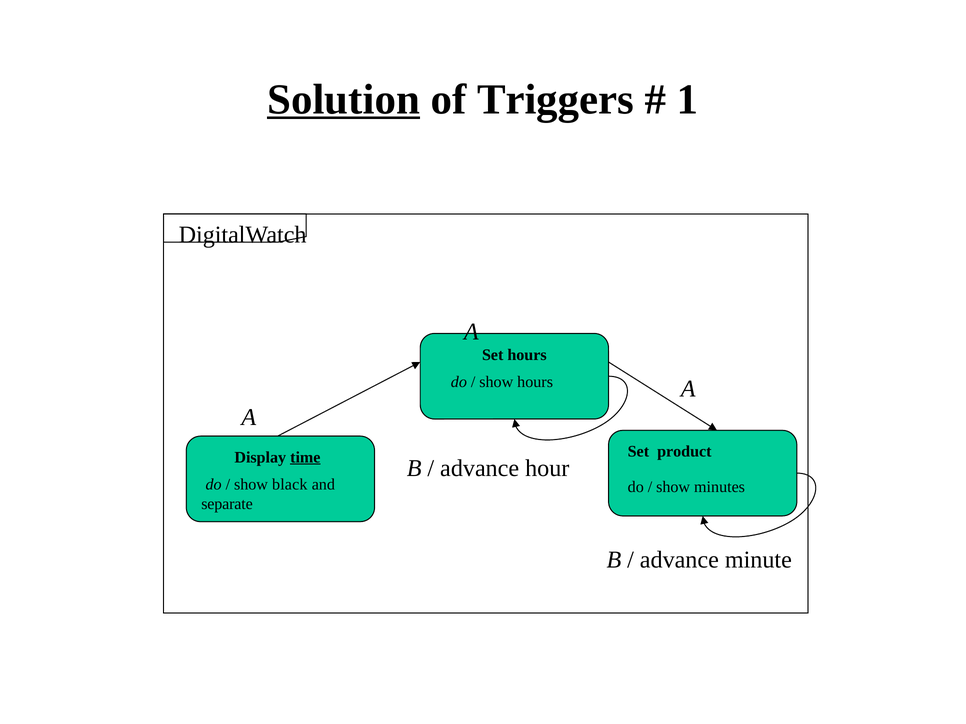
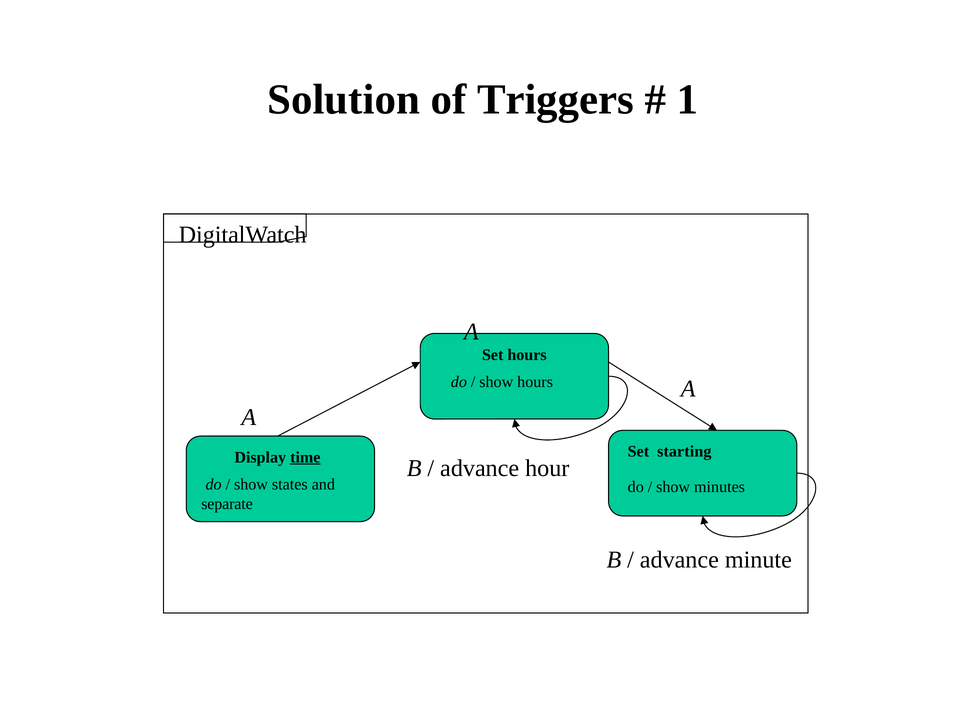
Solution underline: present -> none
product: product -> starting
black: black -> states
